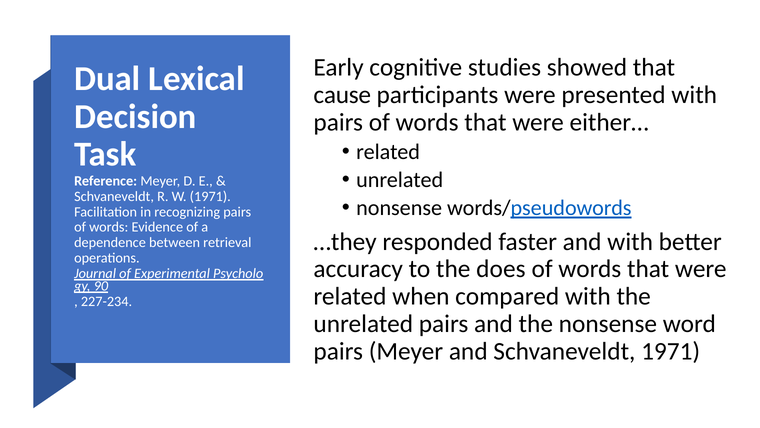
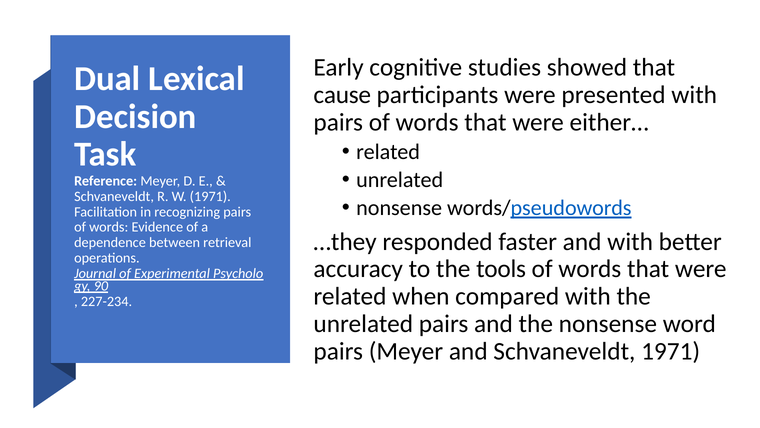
does: does -> tools
